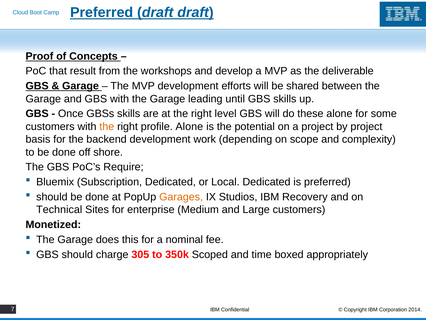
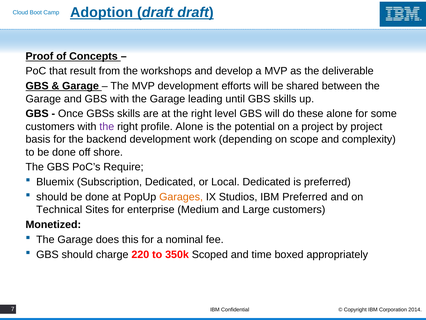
Preferred at (102, 13): Preferred -> Adoption
the at (107, 126) colour: orange -> purple
IBM Recovery: Recovery -> Preferred
305: 305 -> 220
